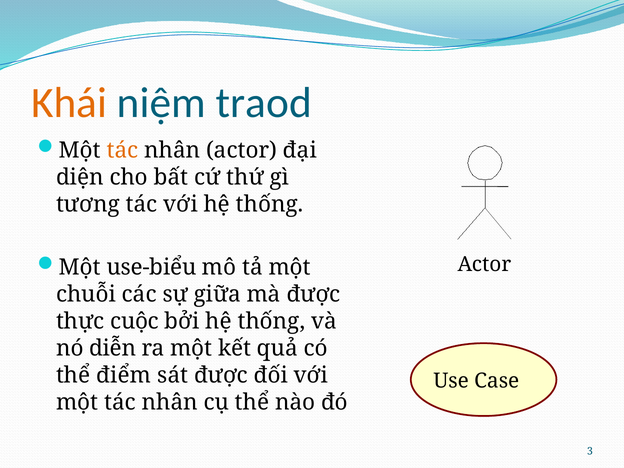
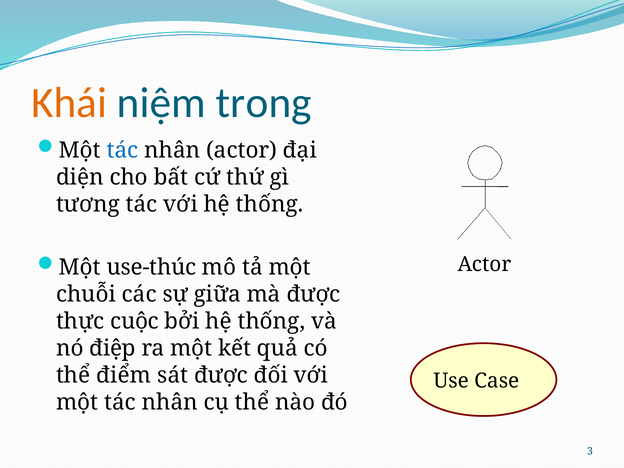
traod: traod -> trong
tác at (122, 150) colour: orange -> blue
use-biểu: use-biểu -> use-thúc
diễn: diễn -> điệp
